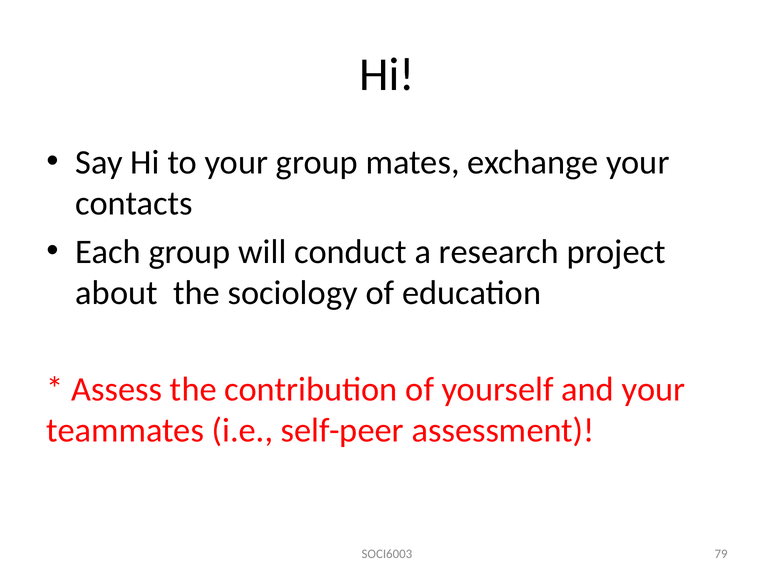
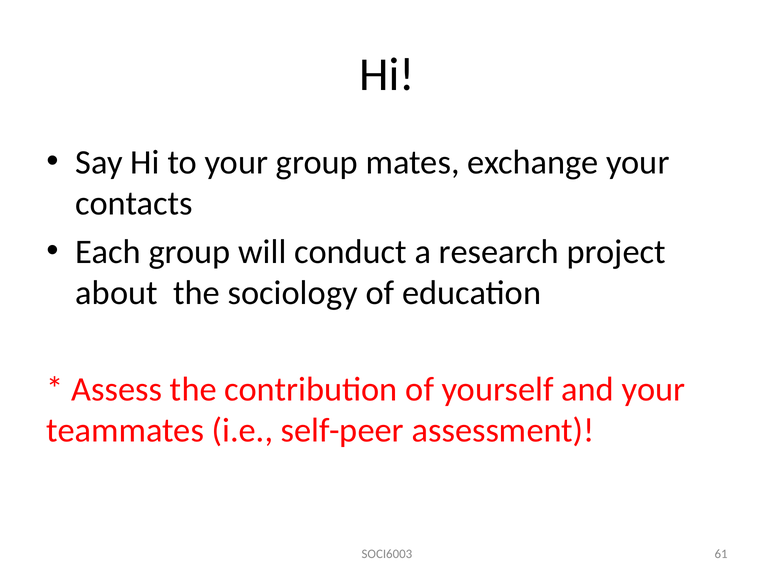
79: 79 -> 61
